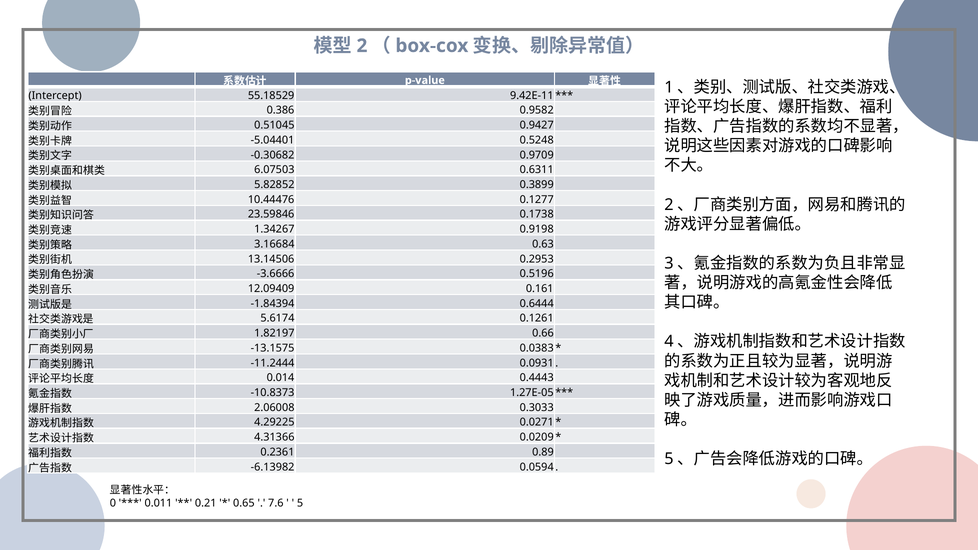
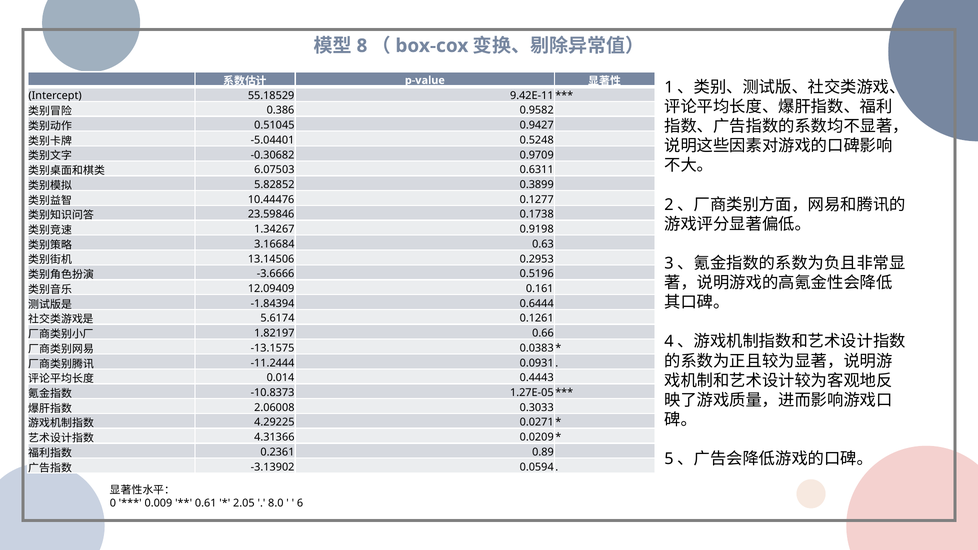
2: 2 -> 8
-6.13982: -6.13982 -> -3.13902
0.011: 0.011 -> 0.009
0.21: 0.21 -> 0.61
0.65: 0.65 -> 2.05
7.6: 7.6 -> 8.0
5: 5 -> 6
